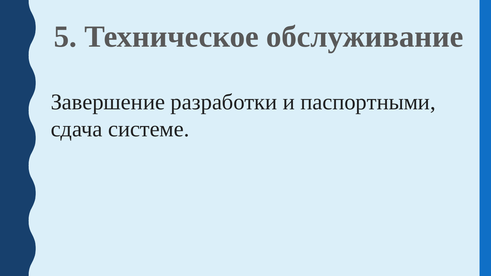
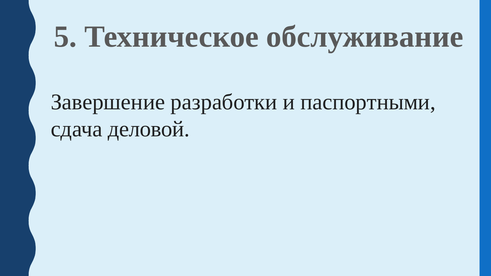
системе: системе -> деловой
